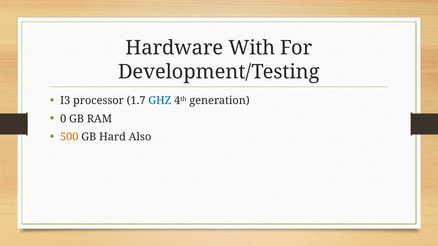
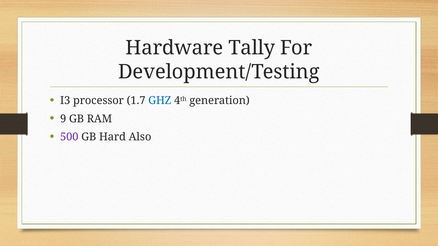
With: With -> Tally
0: 0 -> 9
500 colour: orange -> purple
